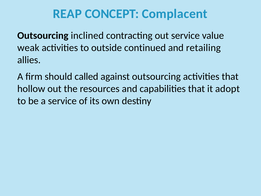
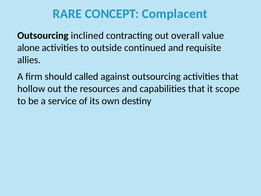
REAP: REAP -> RARE
out service: service -> overall
weak: weak -> alone
retailing: retailing -> requisite
adopt: adopt -> scope
